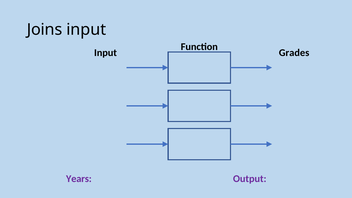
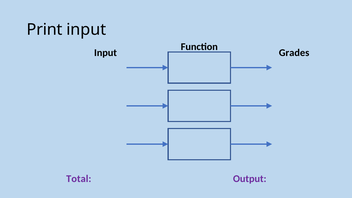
Joins: Joins -> Print
Years: Years -> Total
